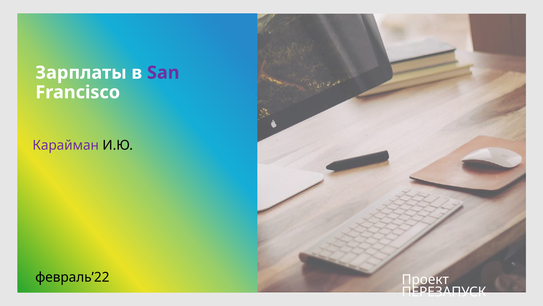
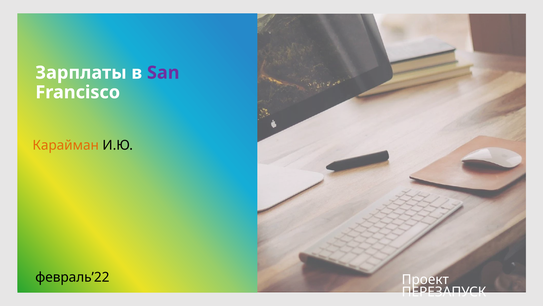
Карайман colour: purple -> orange
